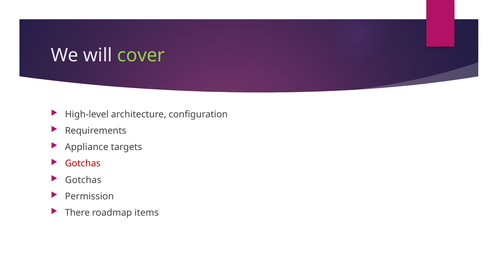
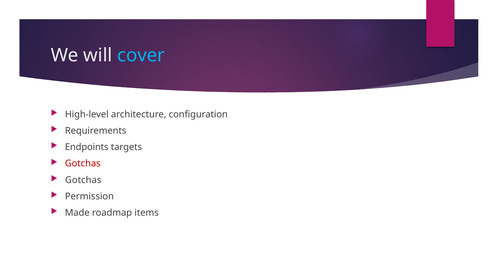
cover colour: light green -> light blue
Appliance: Appliance -> Endpoints
There: There -> Made
